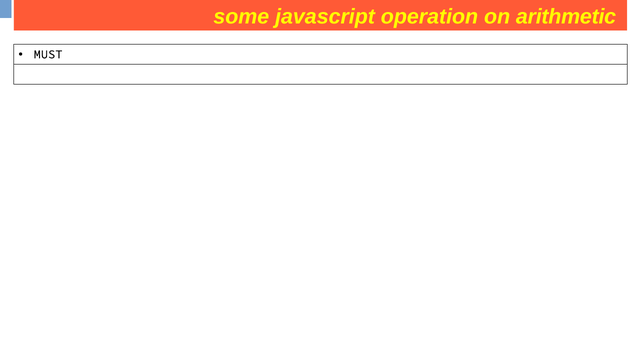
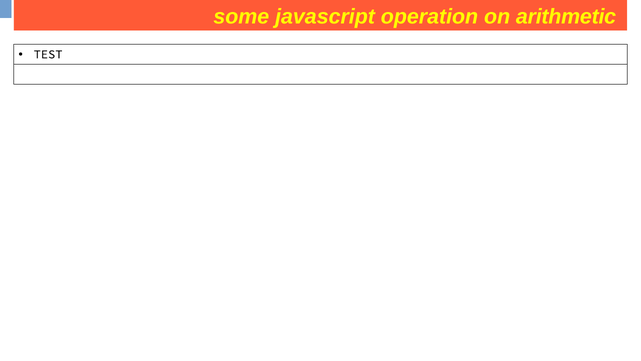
MUST: MUST -> TEST
